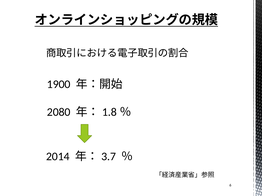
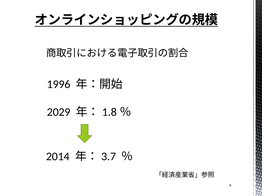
1900: 1900 -> 1996
2080: 2080 -> 2029
